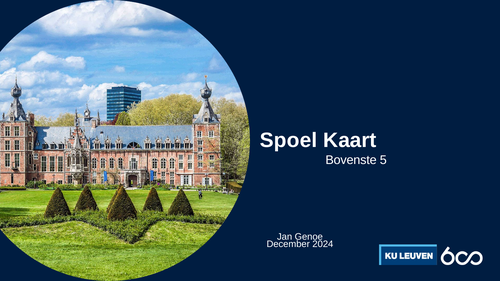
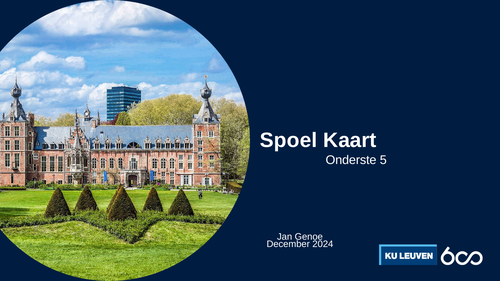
Bovenste: Bovenste -> Onderste
